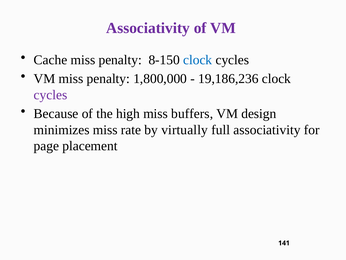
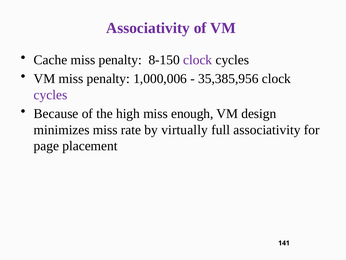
clock at (198, 60) colour: blue -> purple
1,800,000: 1,800,000 -> 1,000,006
19,186,236: 19,186,236 -> 35,385,956
buffers: buffers -> enough
